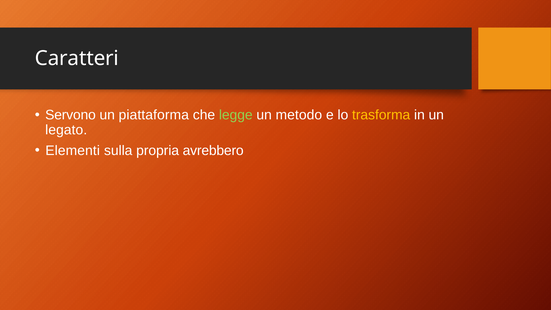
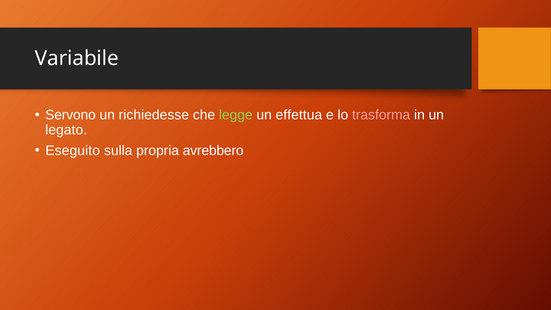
Caratteri: Caratteri -> Variabile
piattaforma: piattaforma -> richiedesse
metodo: metodo -> effettua
trasforma colour: yellow -> pink
Elementi: Elementi -> Eseguito
